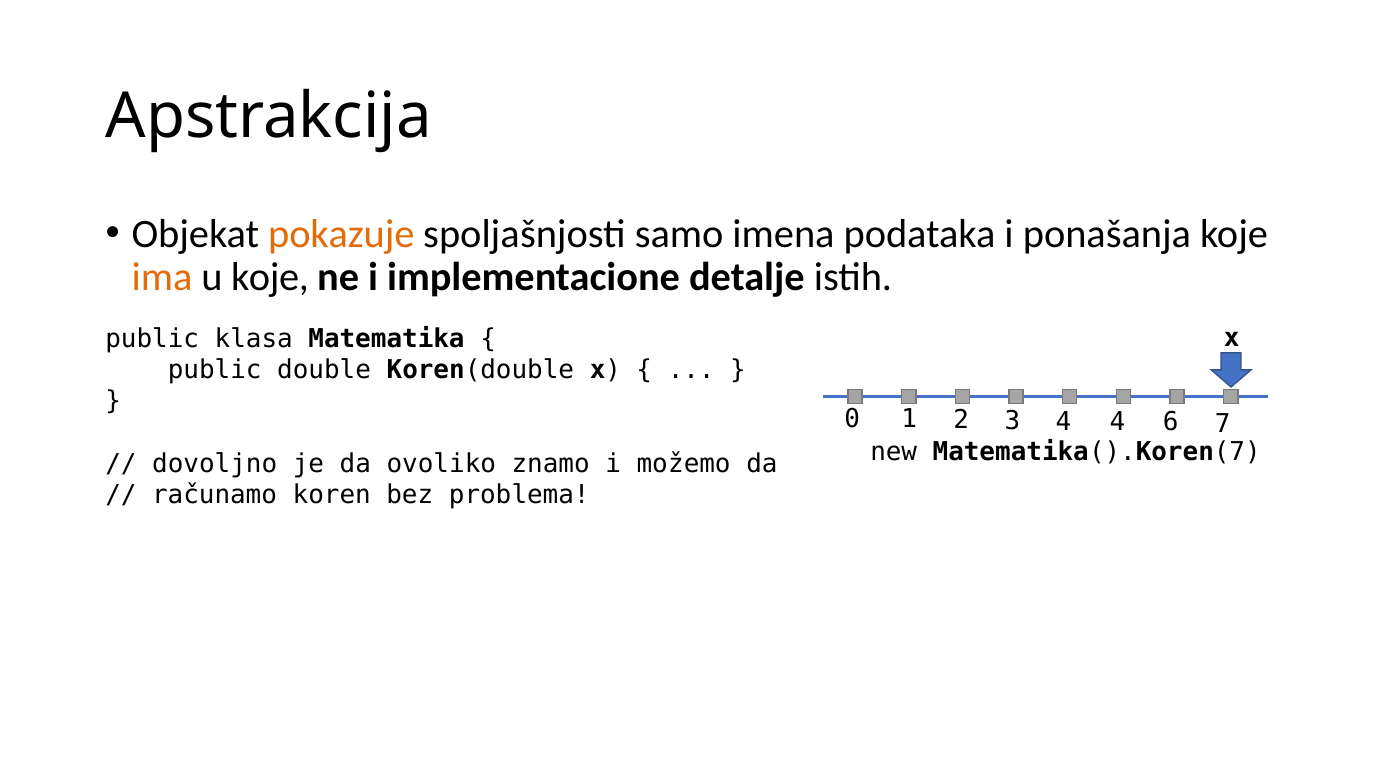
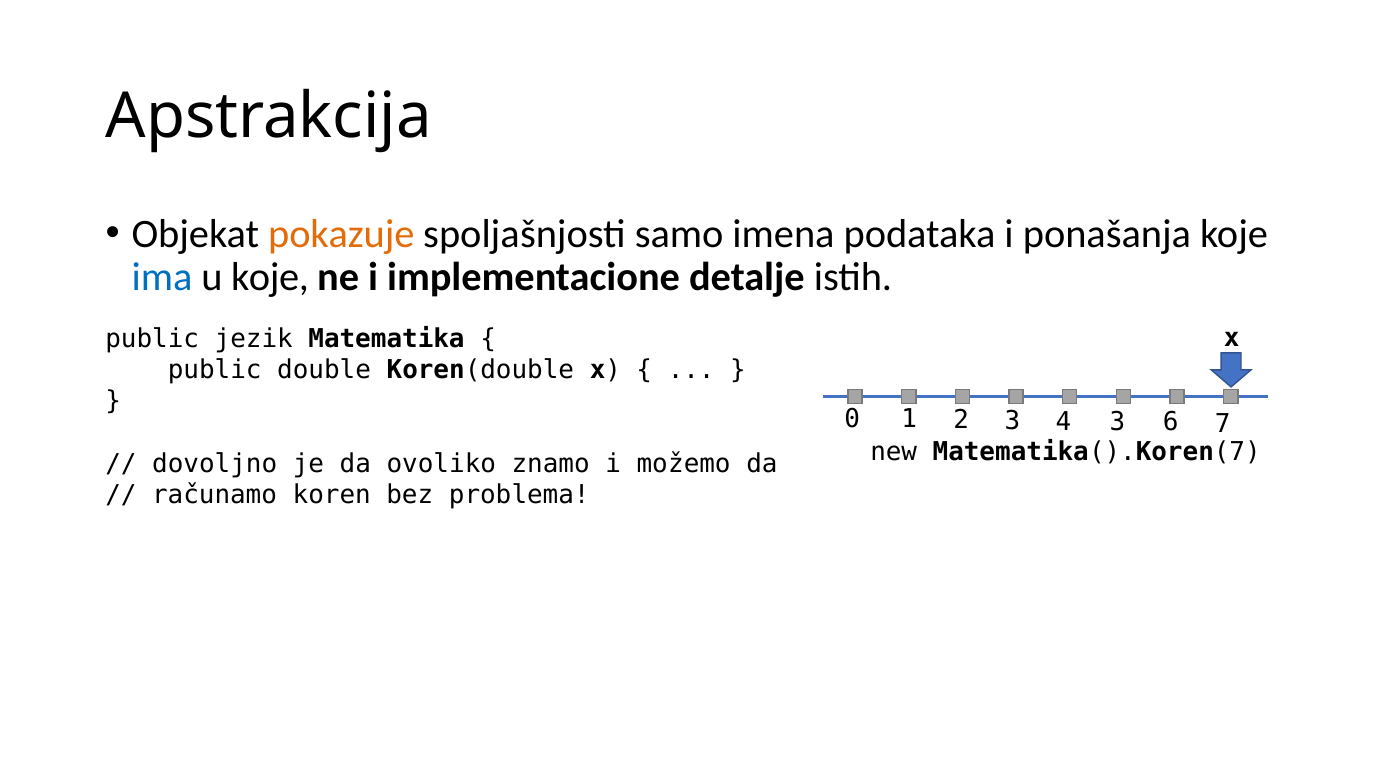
ima colour: orange -> blue
klasa: klasa -> jezik
4 4: 4 -> 3
